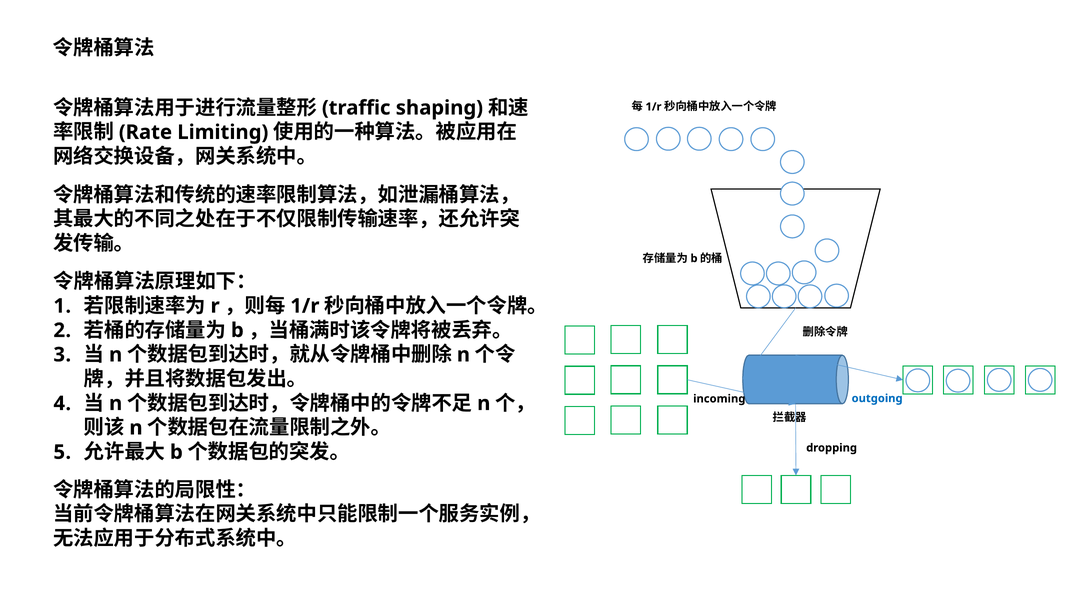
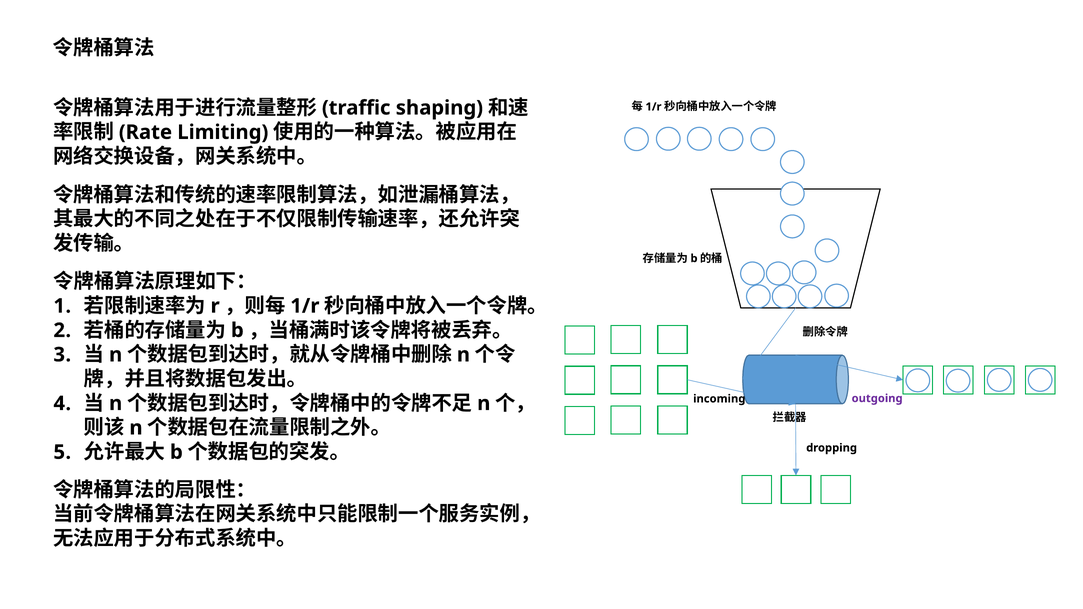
outgoing colour: blue -> purple
